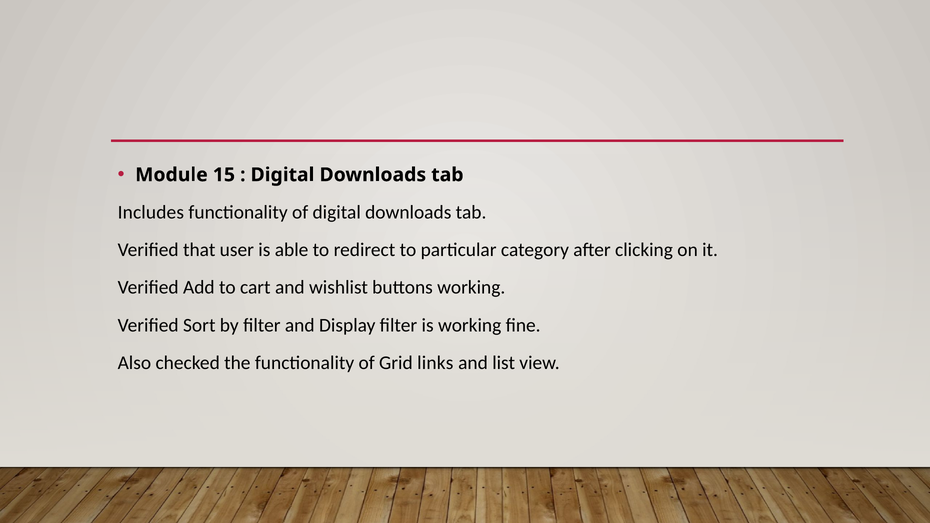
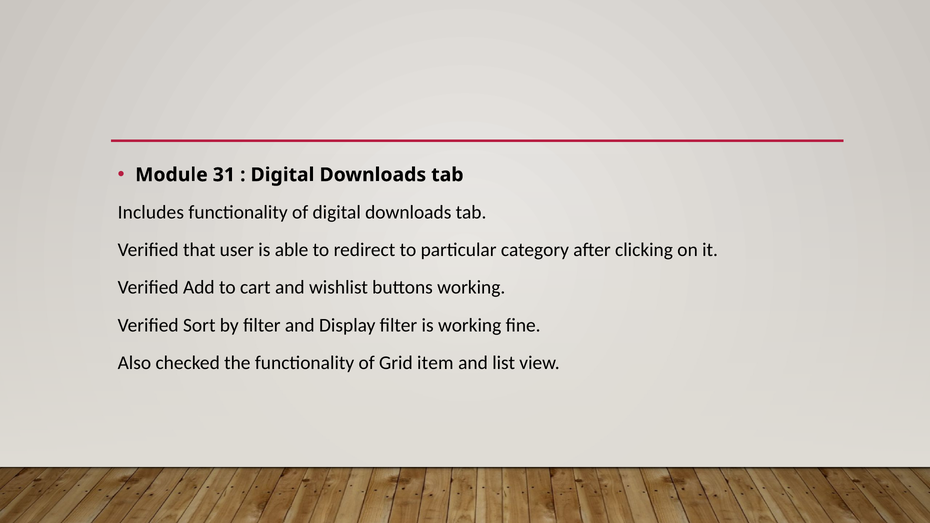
15: 15 -> 31
links: links -> item
